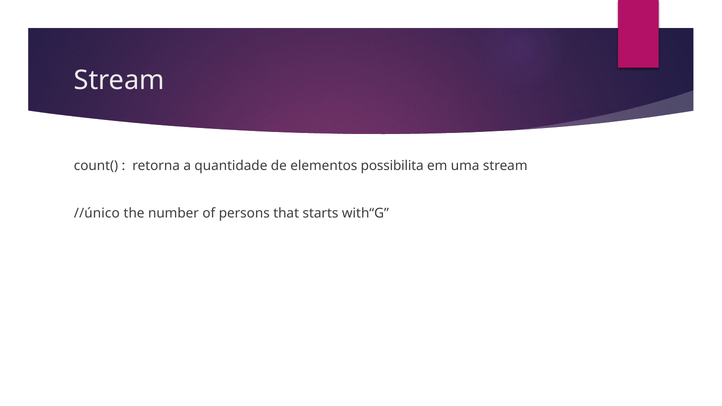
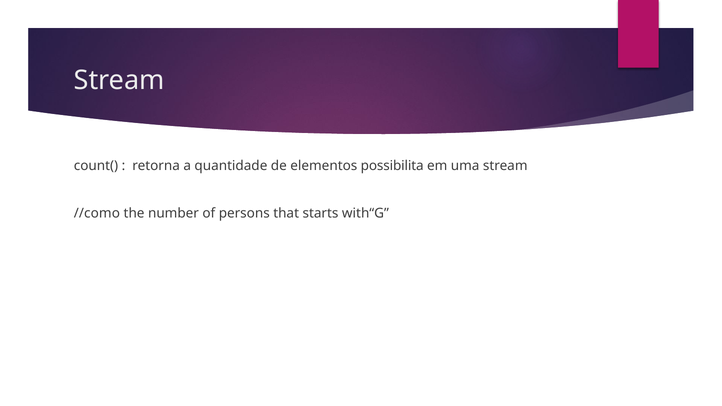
//único: //único -> //como
